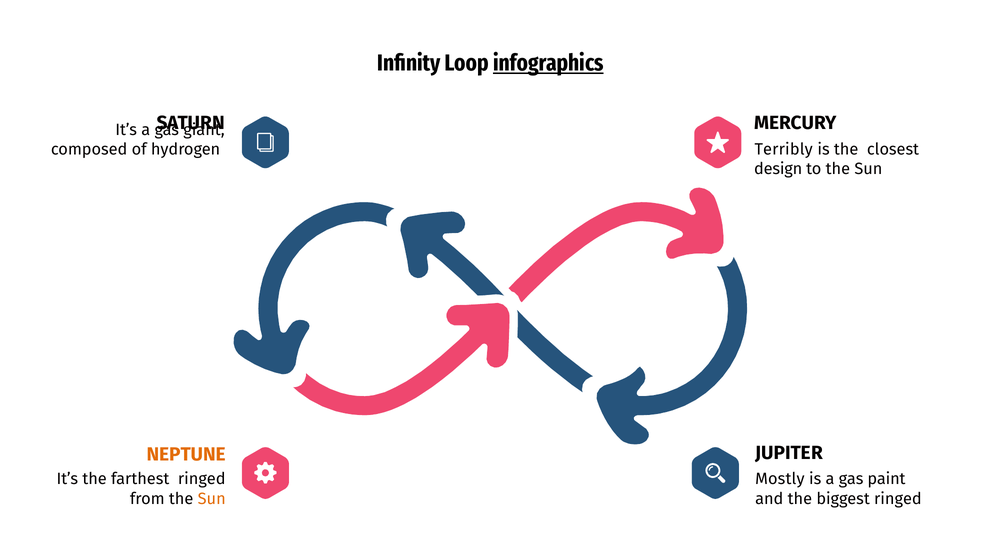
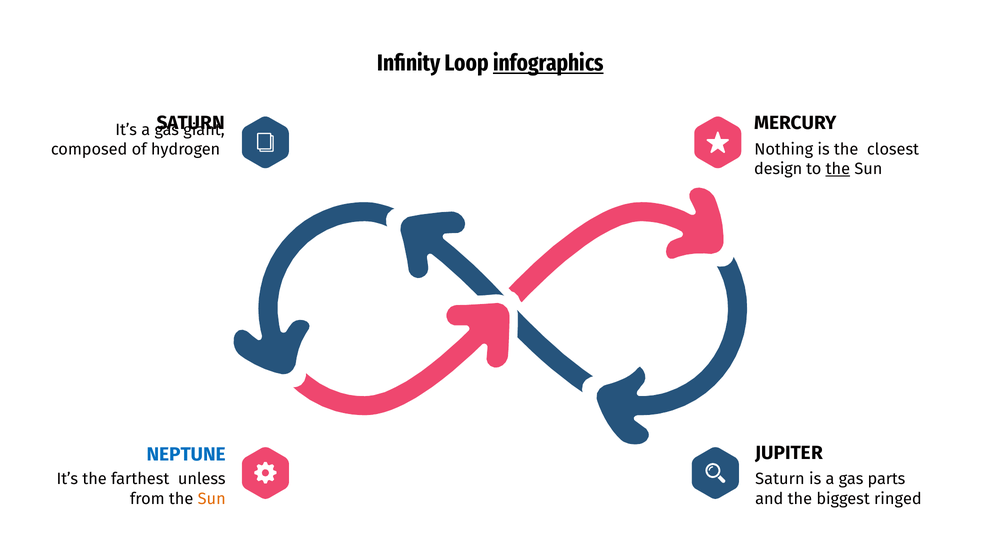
Terribly: Terribly -> Nothing
the at (838, 169) underline: none -> present
NEPTUNE colour: orange -> blue
farthest ringed: ringed -> unless
Mostly at (780, 479): Mostly -> Saturn
paint: paint -> parts
